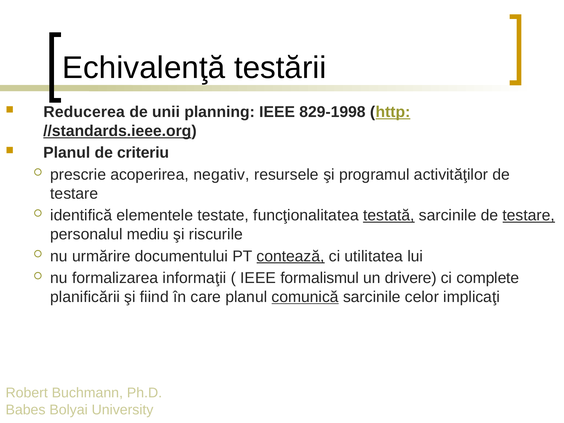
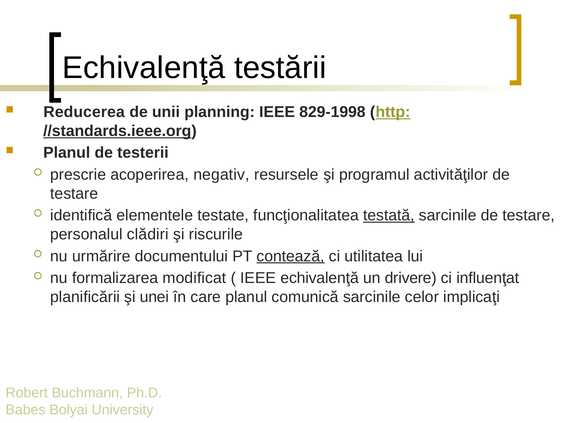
criteriu: criteriu -> testerii
testare at (529, 215) underline: present -> none
mediu: mediu -> clădiri
informaţii: informaţii -> modificat
IEEE formalismul: formalismul -> echivalenţă
complete: complete -> influenţat
fiind: fiind -> unei
comunică underline: present -> none
